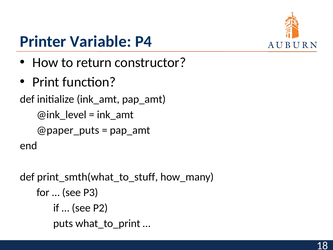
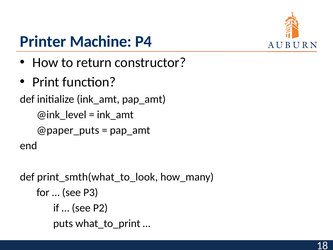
Variable: Variable -> Machine
print_smth(what_to_stuff: print_smth(what_to_stuff -> print_smth(what_to_look
